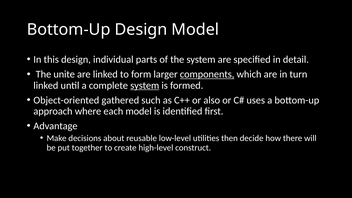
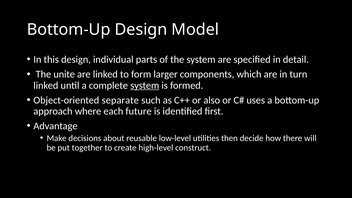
components underline: present -> none
gathered: gathered -> separate
each model: model -> future
